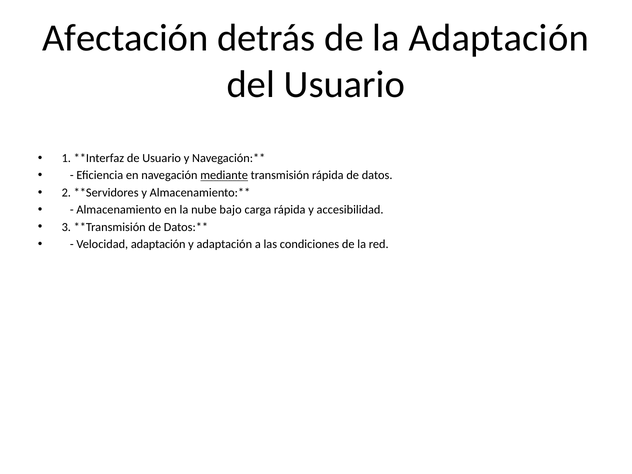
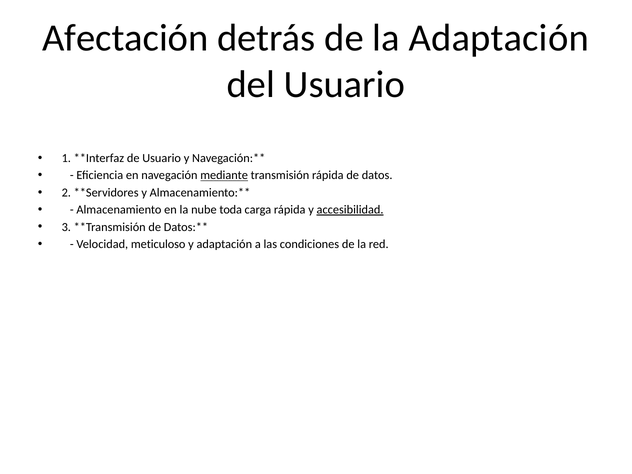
bajo: bajo -> toda
accesibilidad underline: none -> present
Velocidad adaptación: adaptación -> meticuloso
